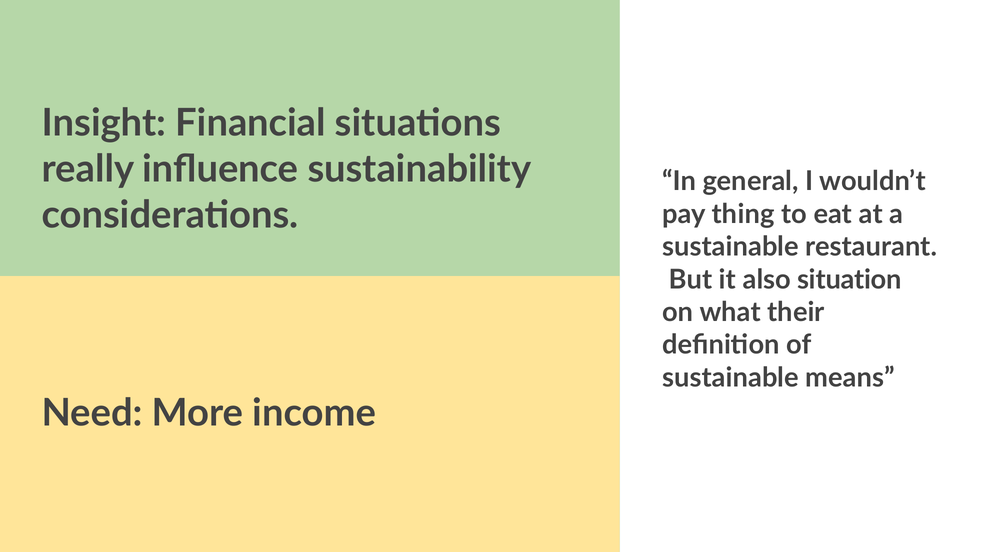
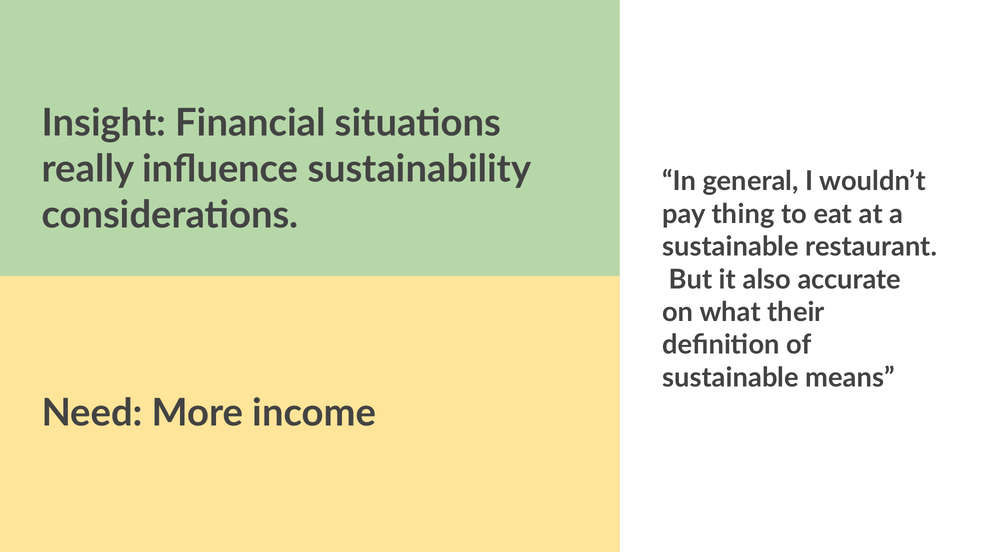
situation: situation -> accurate
